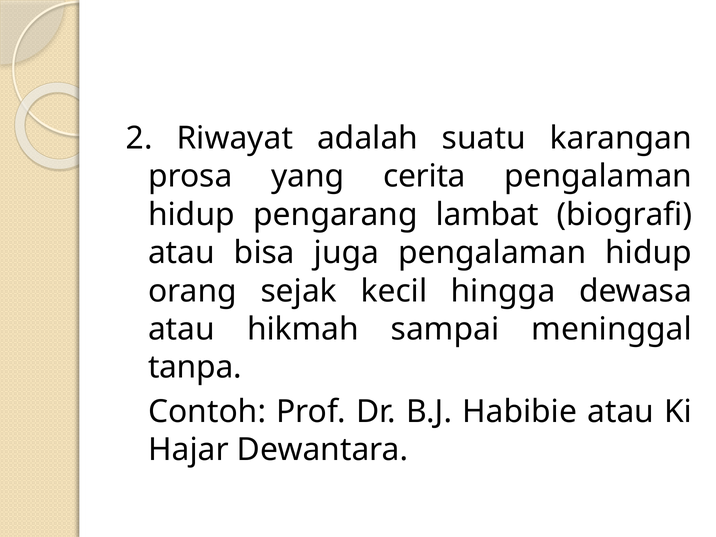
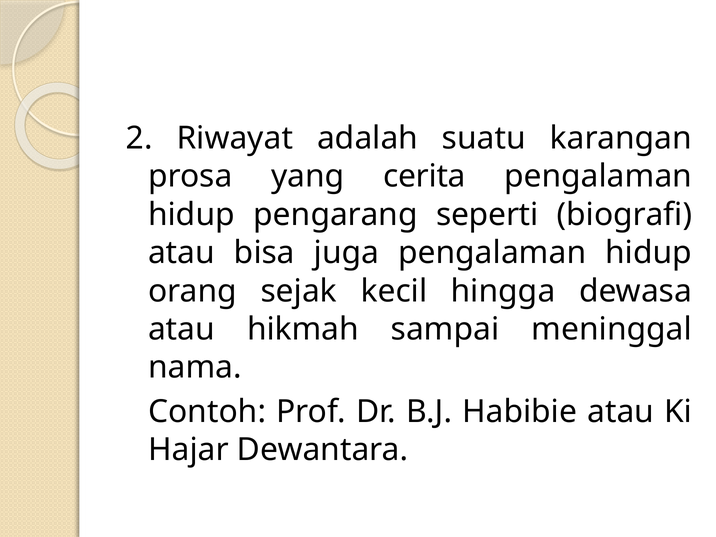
lambat: lambat -> seperti
tanpa: tanpa -> nama
